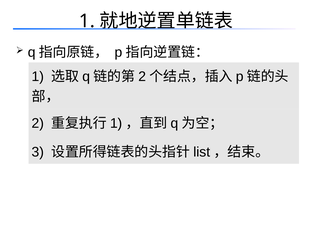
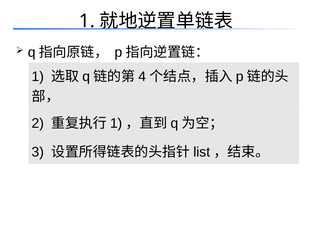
2 at (142, 77): 2 -> 4
